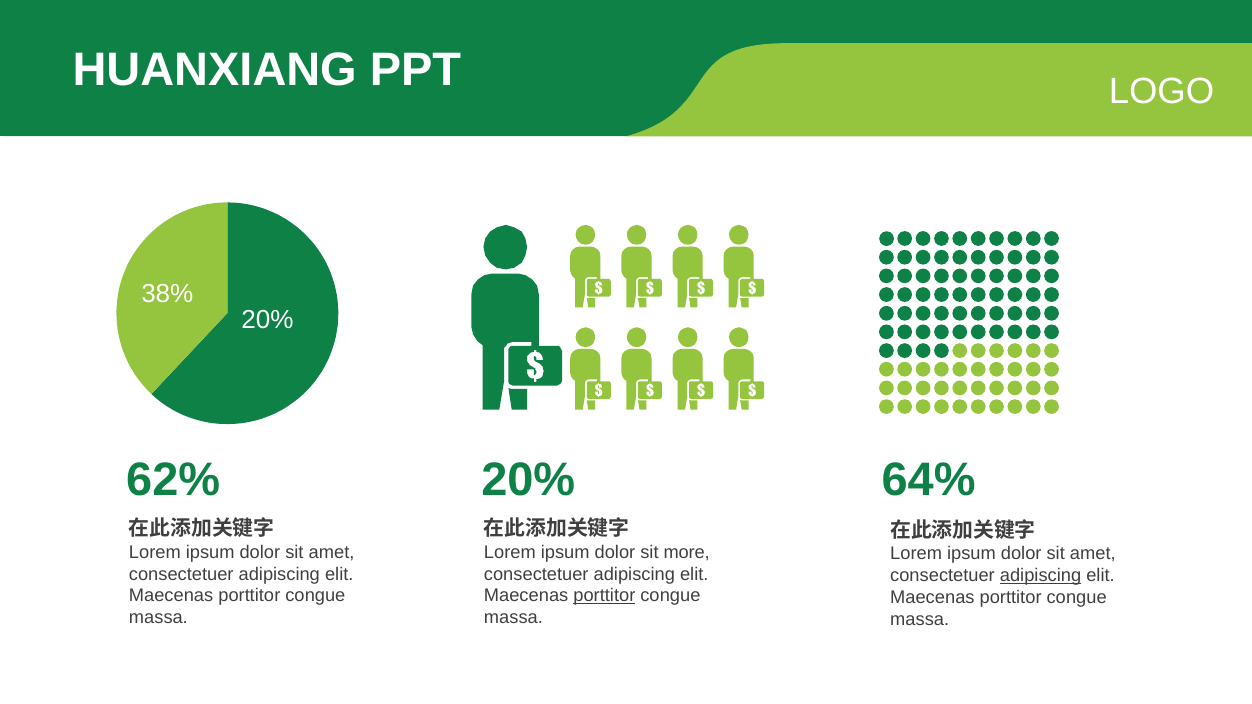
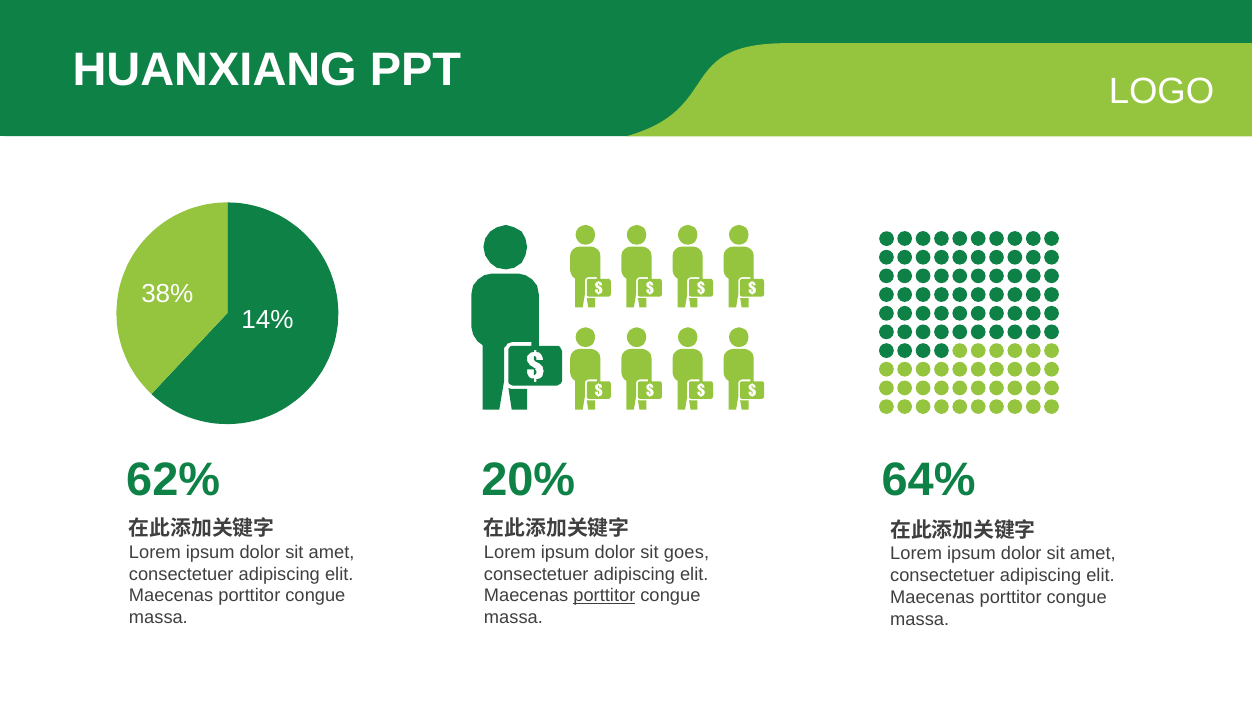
20% at (267, 320): 20% -> 14%
more: more -> goes
adipiscing at (1041, 576) underline: present -> none
